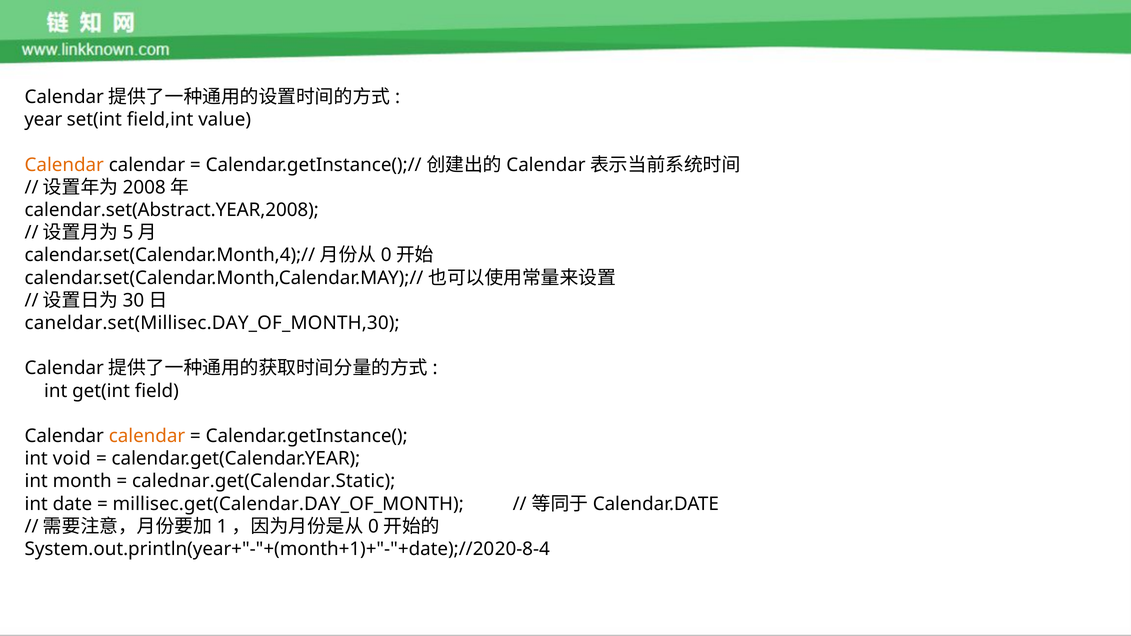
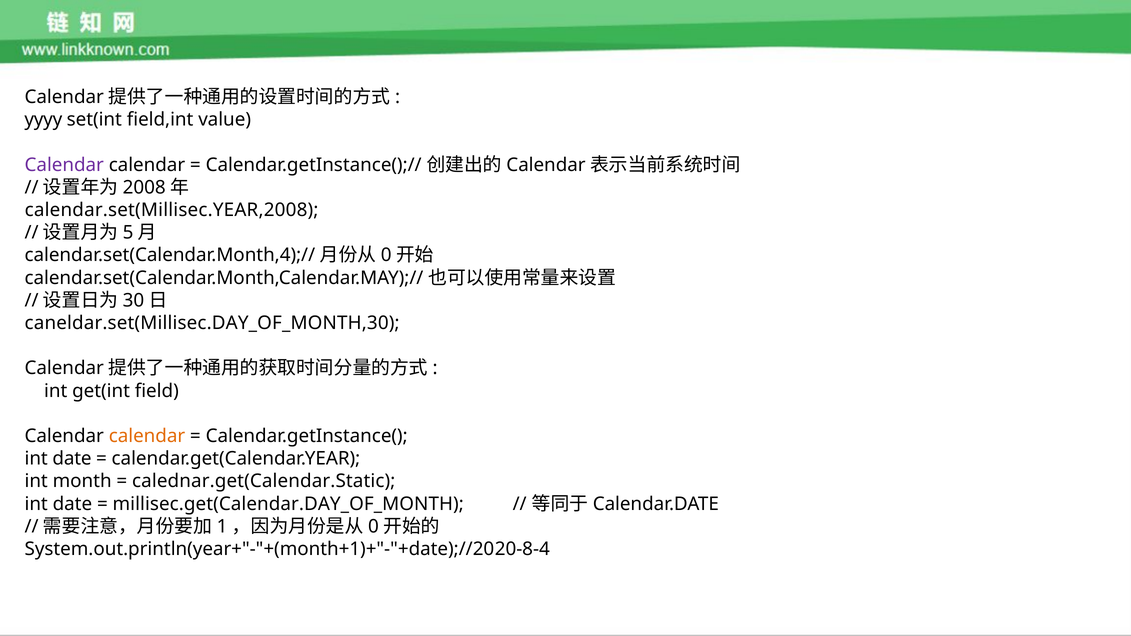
year: year -> yyyy
Calendar at (64, 165) colour: orange -> purple
calendar.set(Abstract.YEAR,2008: calendar.set(Abstract.YEAR,2008 -> calendar.set(Millisec.YEAR,2008
void at (72, 459): void -> date
